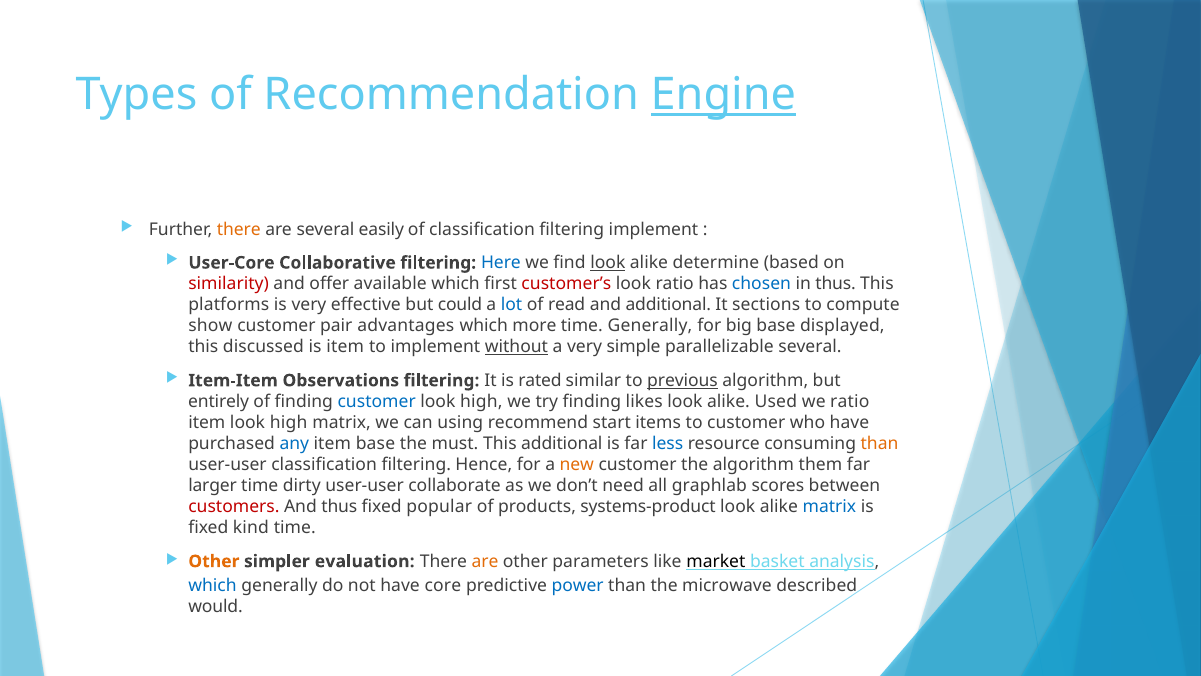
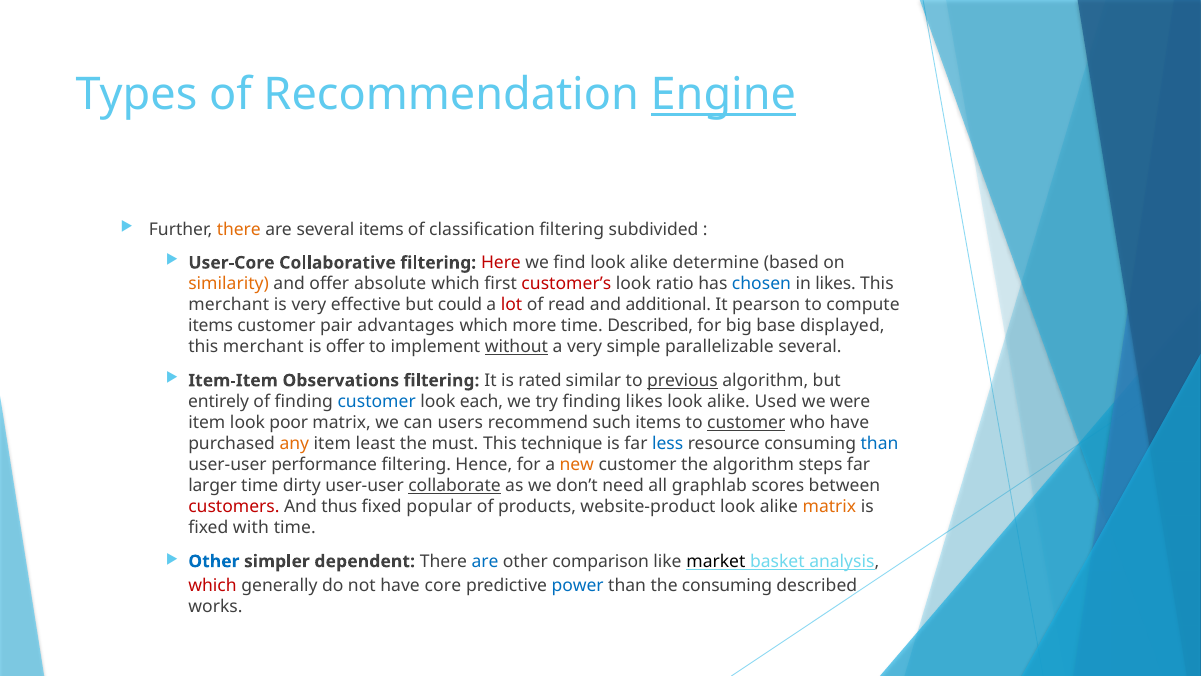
several easily: easily -> items
filtering implement: implement -> subdivided
Here colour: blue -> red
look at (608, 263) underline: present -> none
similarity colour: red -> orange
available: available -> absolute
in thus: thus -> likes
platforms at (229, 305): platforms -> merchant
lot colour: blue -> red
sections: sections -> pearson
show at (210, 326): show -> items
time Generally: Generally -> Described
discussed at (263, 347): discussed -> merchant
is item: item -> offer
high at (481, 401): high -> each
we ratio: ratio -> were
item look high: high -> poor
using: using -> users
start: start -> such
customer at (746, 422) underline: none -> present
any colour: blue -> orange
item base: base -> least
This additional: additional -> technique
than at (880, 443) colour: orange -> blue
user-user classification: classification -> performance
them: them -> steps
collaborate underline: none -> present
systems-product: systems-product -> website-product
matrix at (829, 506) colour: blue -> orange
kind: kind -> with
Other at (214, 561) colour: orange -> blue
evaluation: evaluation -> dependent
are at (485, 561) colour: orange -> blue
parameters: parameters -> comparison
which at (212, 585) colour: blue -> red
the microwave: microwave -> consuming
would: would -> works
